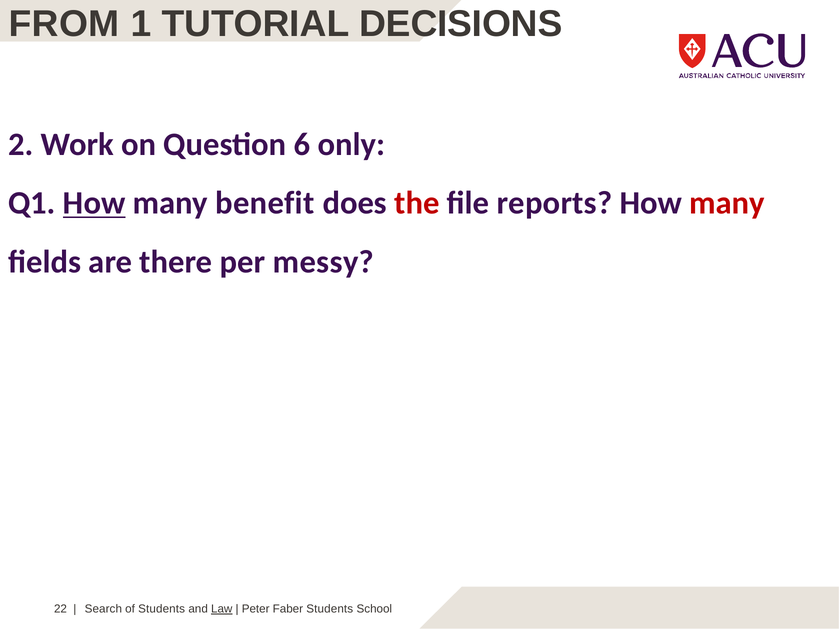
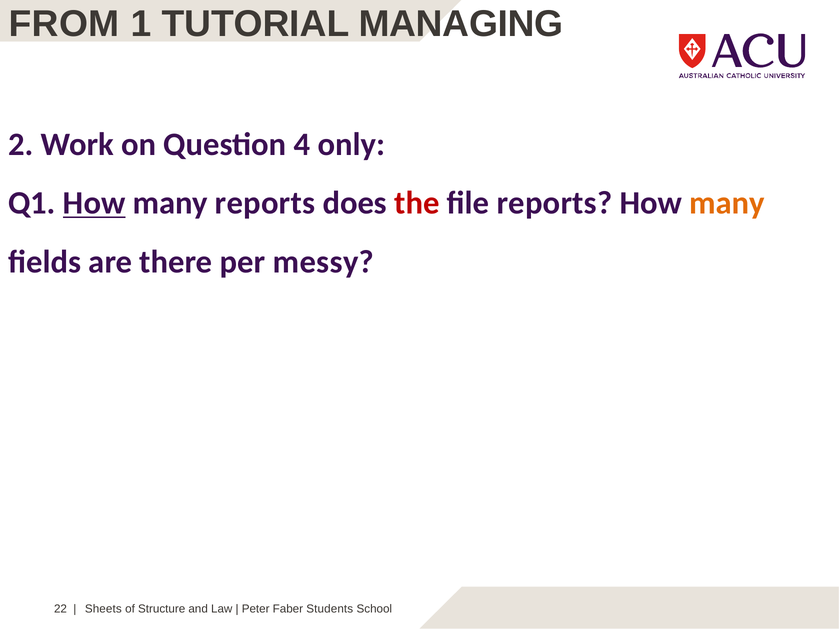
DECISIONS: DECISIONS -> MANAGING
6: 6 -> 4
many benefit: benefit -> reports
many at (727, 203) colour: red -> orange
Search: Search -> Sheets
of Students: Students -> Structure
Law underline: present -> none
